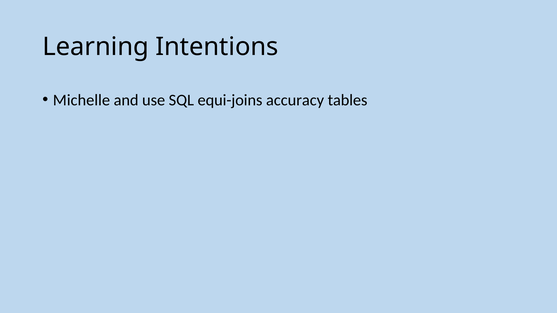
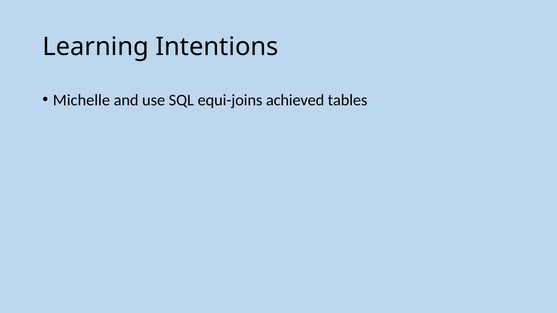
accuracy: accuracy -> achieved
